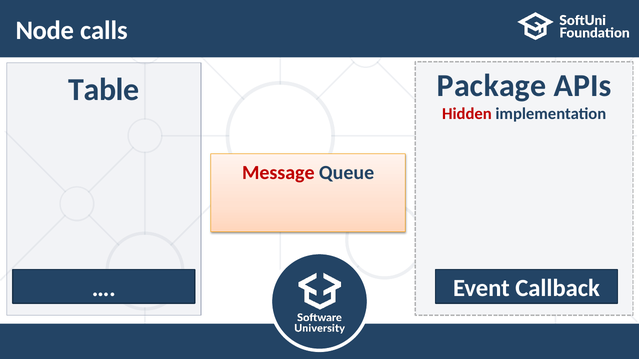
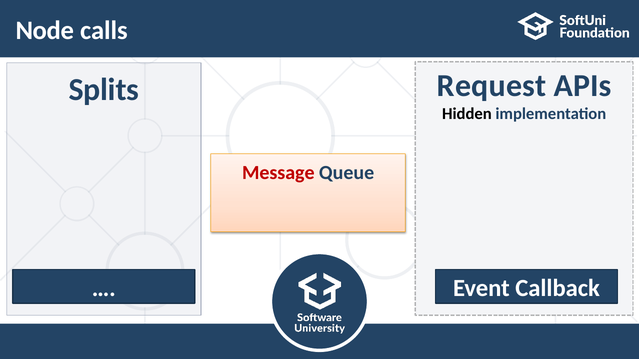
Package: Package -> Request
Table: Table -> Splits
Hidden colour: red -> black
